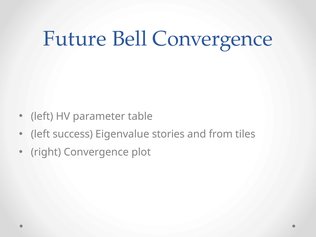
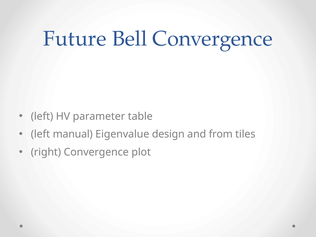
success: success -> manual
stories: stories -> design
